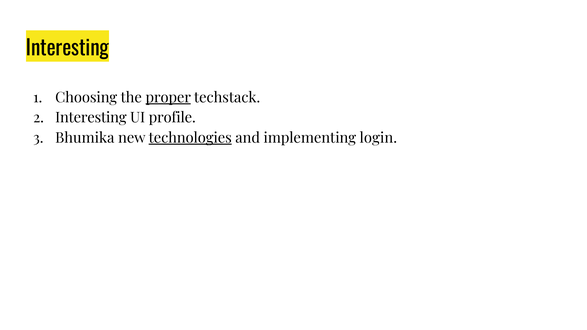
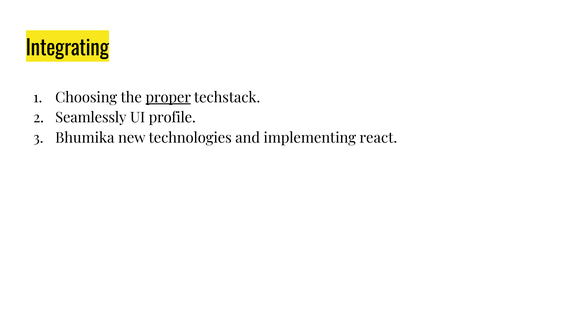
Interesting at (67, 49): Interesting -> Integrating
Interesting at (91, 118): Interesting -> Seamlessly
technologies underline: present -> none
login: login -> react
